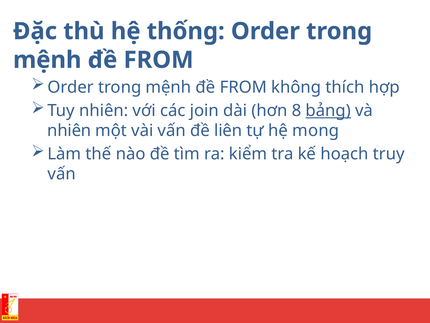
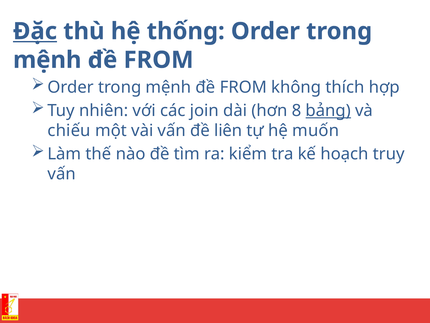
Đặc underline: none -> present
nhiên at (69, 130): nhiên -> chiếu
mong: mong -> muốn
